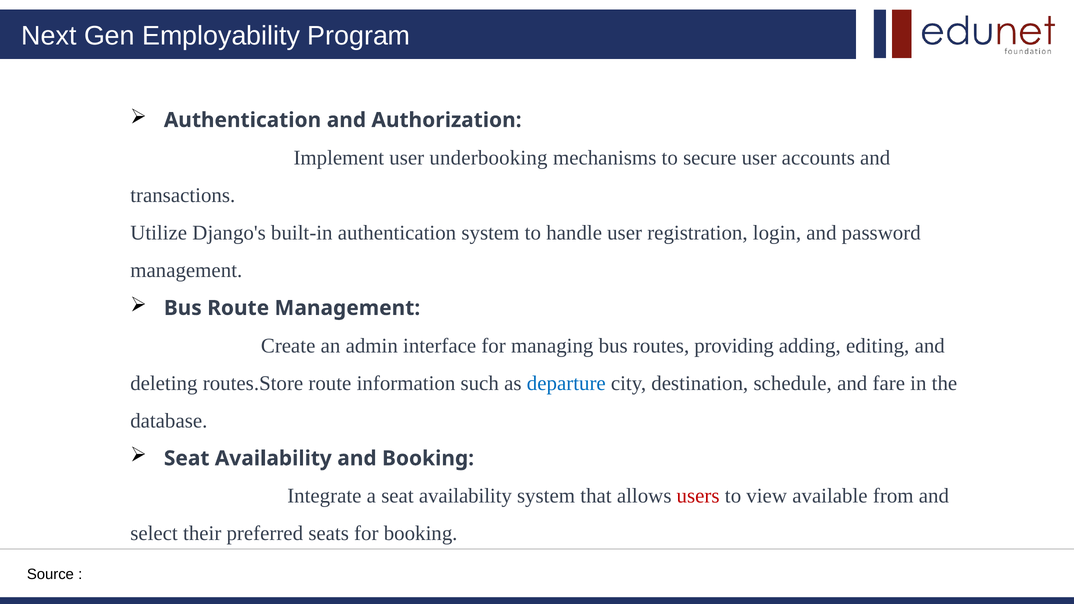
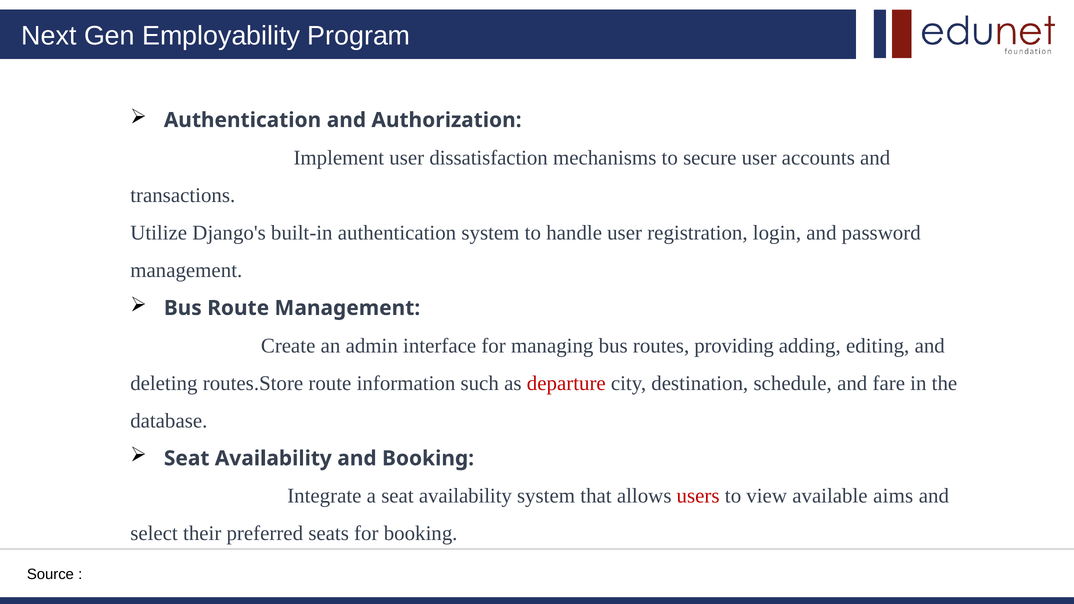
underbooking: underbooking -> dissatisfaction
departure colour: blue -> red
from: from -> aims
